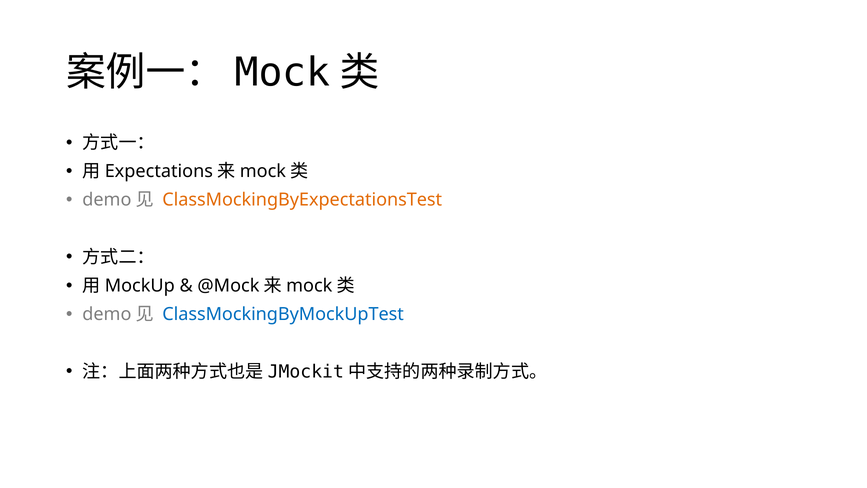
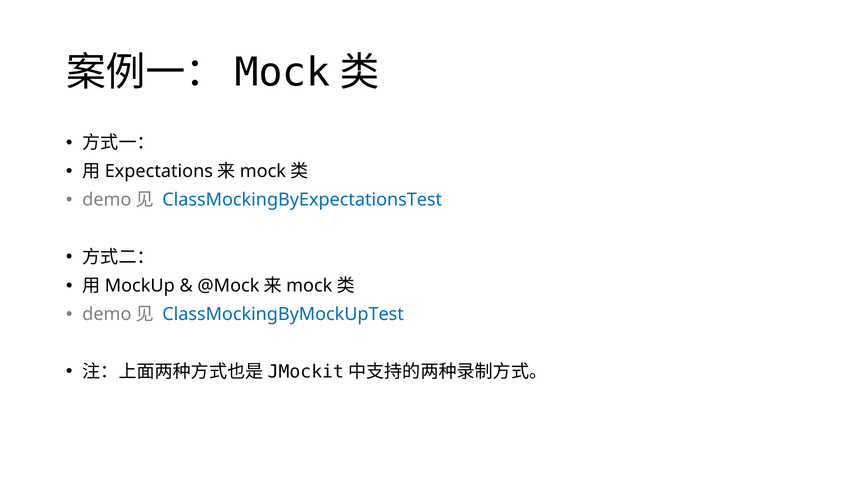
ClassMockingByExpectationsTest colour: orange -> blue
